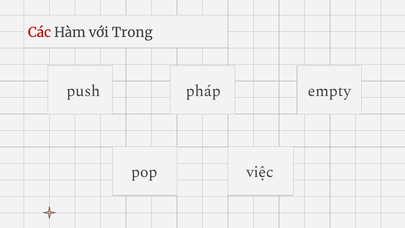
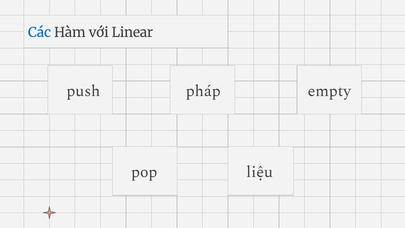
Các colour: red -> blue
Trong: Trong -> Linear
việc: việc -> liệu
